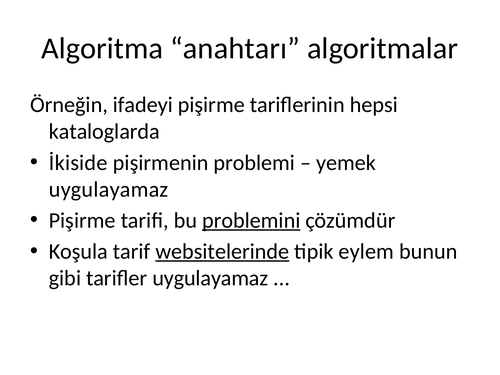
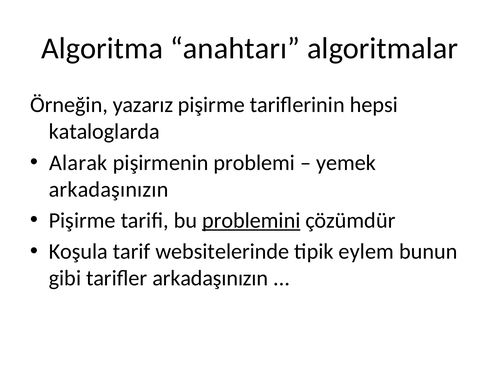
ifadeyi: ifadeyi -> yazarız
İkiside: İkiside -> Alarak
uygulayamaz at (109, 189): uygulayamaz -> arkadaşınızın
websitelerinde underline: present -> none
tarifler uygulayamaz: uygulayamaz -> arkadaşınızın
